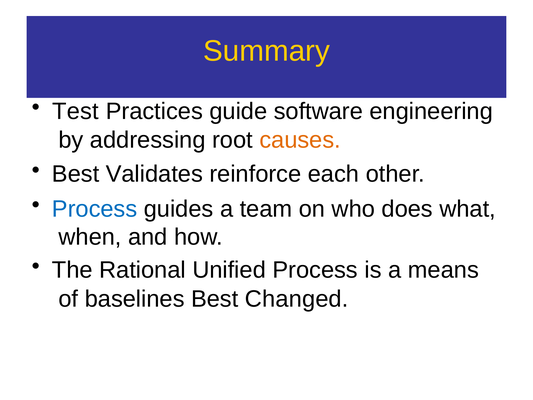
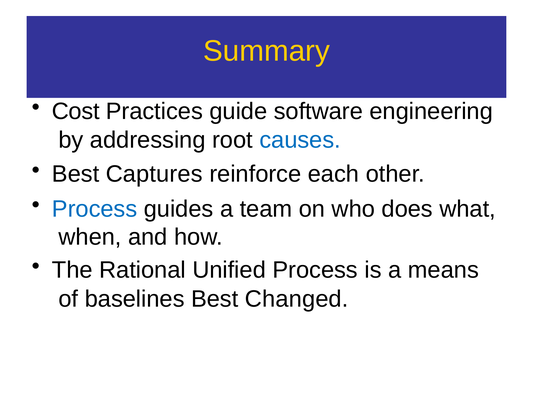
Test: Test -> Cost
causes colour: orange -> blue
Validates: Validates -> Captures
